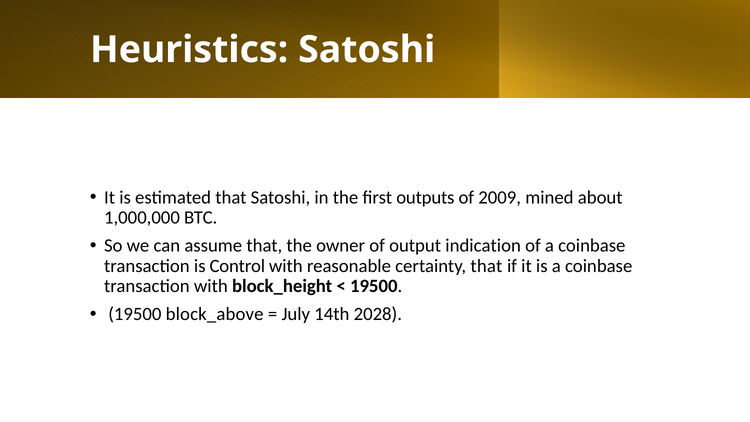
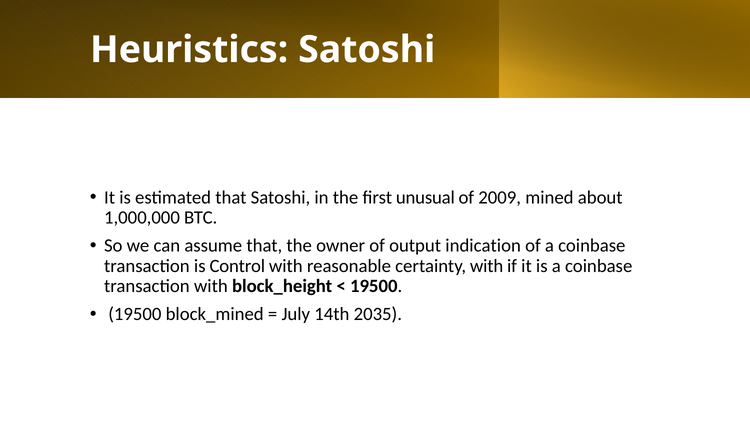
outputs: outputs -> unusual
certainty that: that -> with
block_above: block_above -> block_mined
2028: 2028 -> 2035
